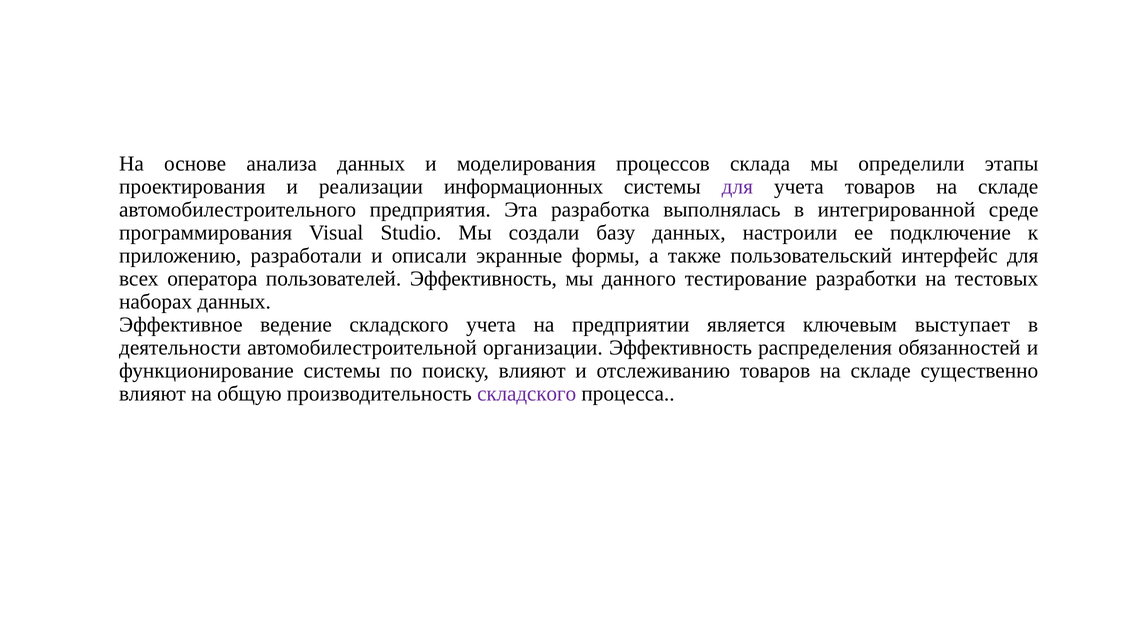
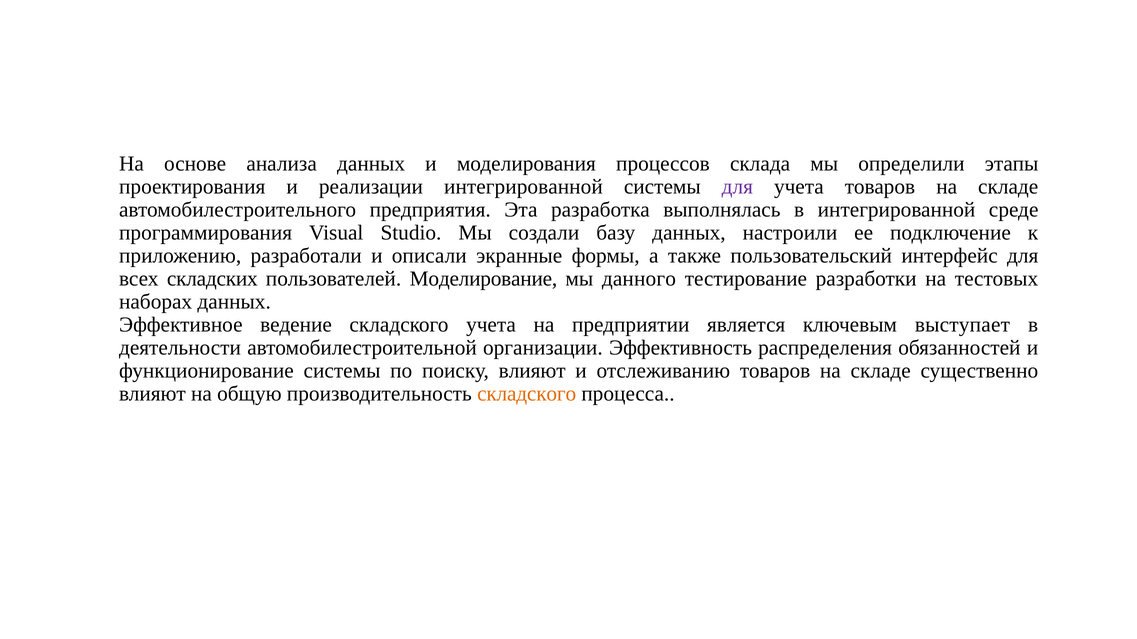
реализации информационных: информационных -> интегрированной
оператора: оператора -> складских
пользователей Эффективность: Эффективность -> Моделирование
складского at (527, 394) colour: purple -> orange
